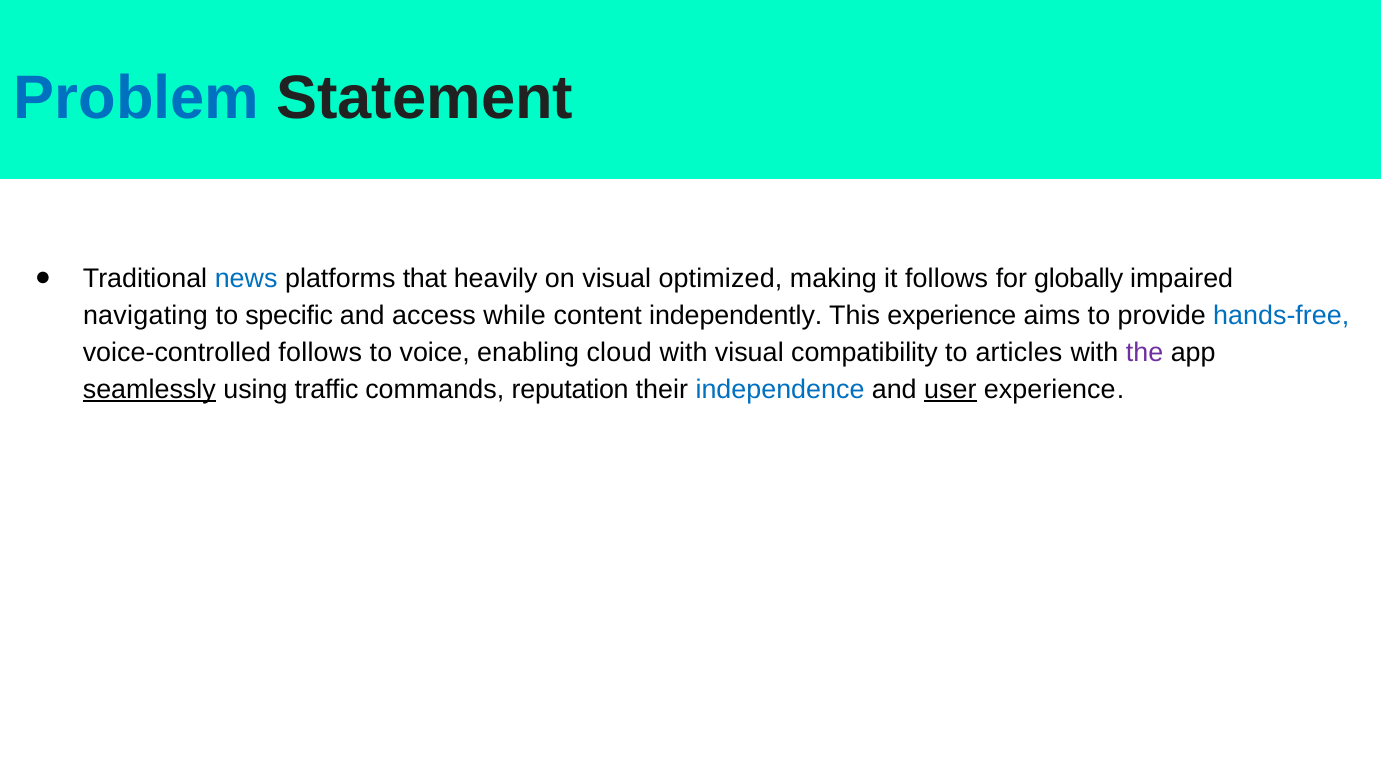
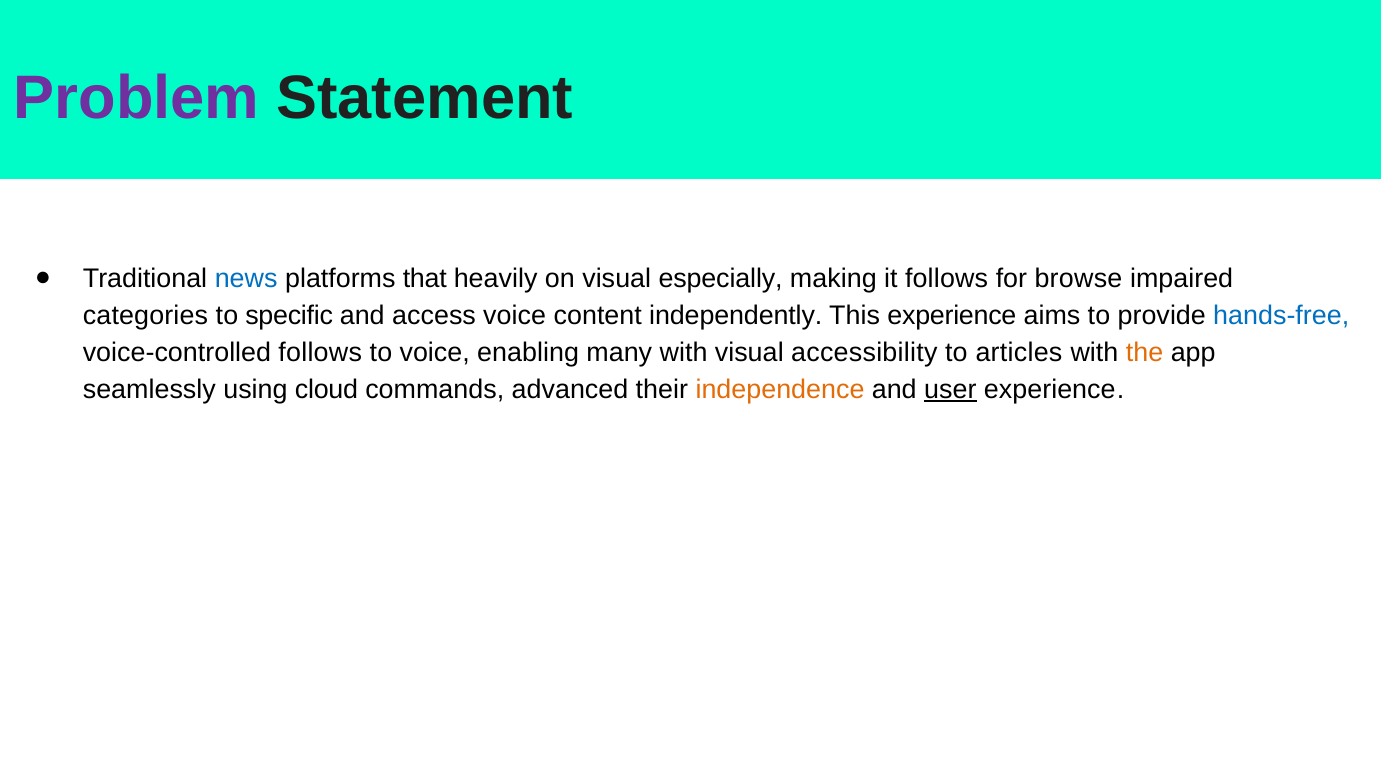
Problem colour: blue -> purple
optimized: optimized -> especially
globally: globally -> browse
navigating: navigating -> categories
access while: while -> voice
cloud: cloud -> many
compatibility: compatibility -> accessibility
the colour: purple -> orange
seamlessly underline: present -> none
traffic: traffic -> cloud
reputation: reputation -> advanced
independence colour: blue -> orange
